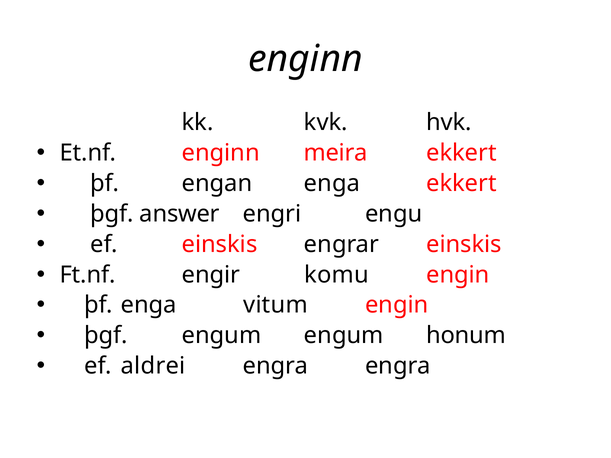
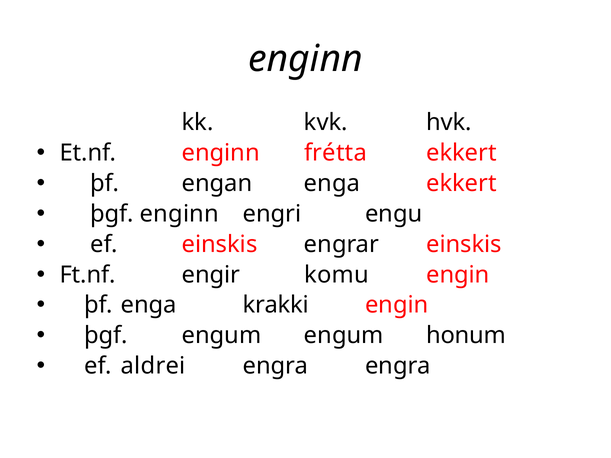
meira: meira -> frétta
þgf answer: answer -> enginn
vitum: vitum -> krakki
